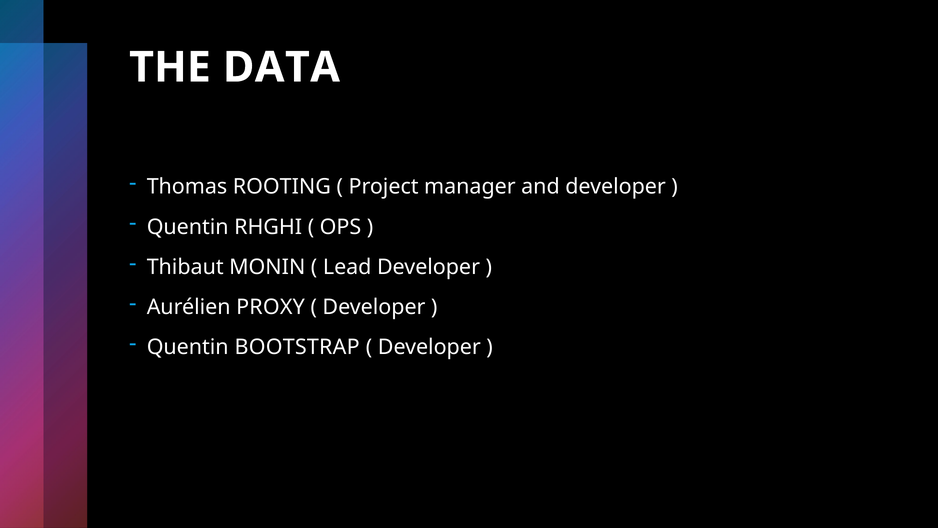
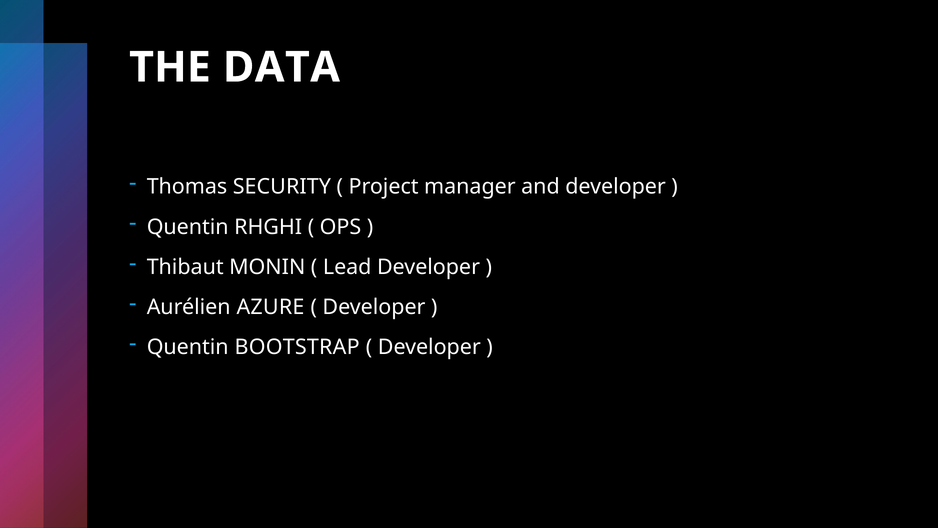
ROOTING: ROOTING -> SECURITY
PROXY: PROXY -> AZURE
